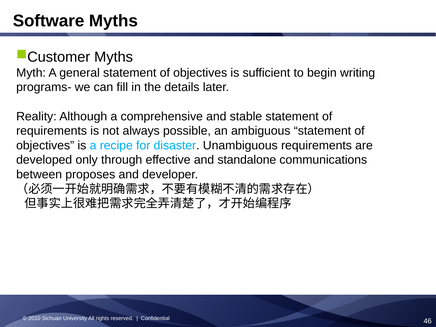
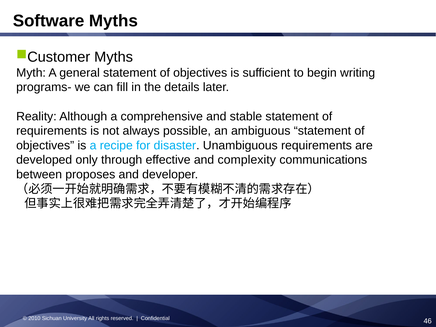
standalone: standalone -> complexity
